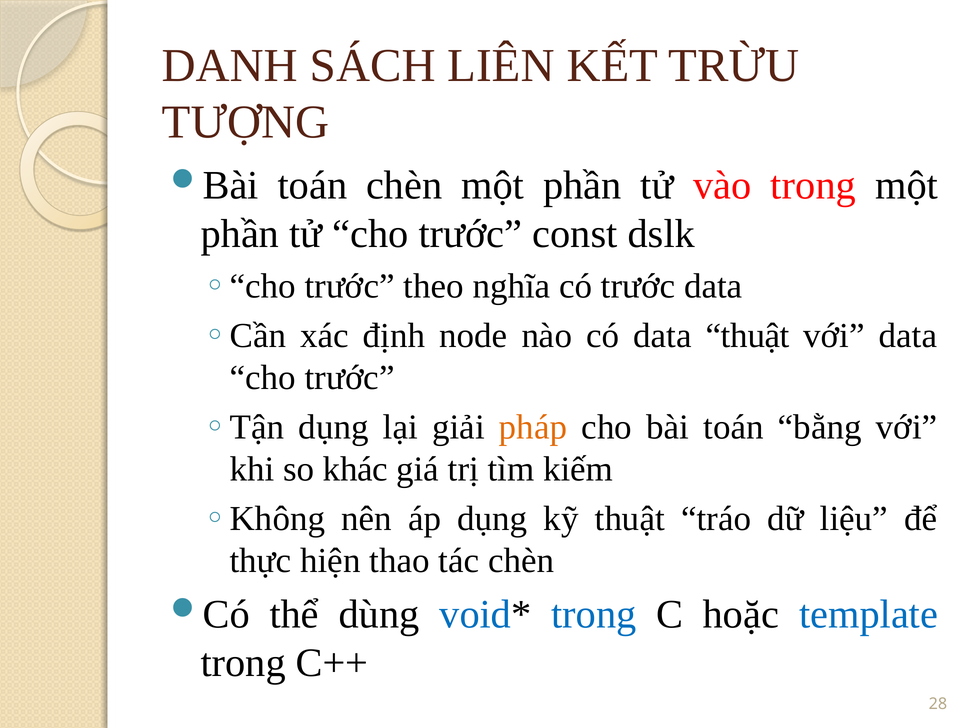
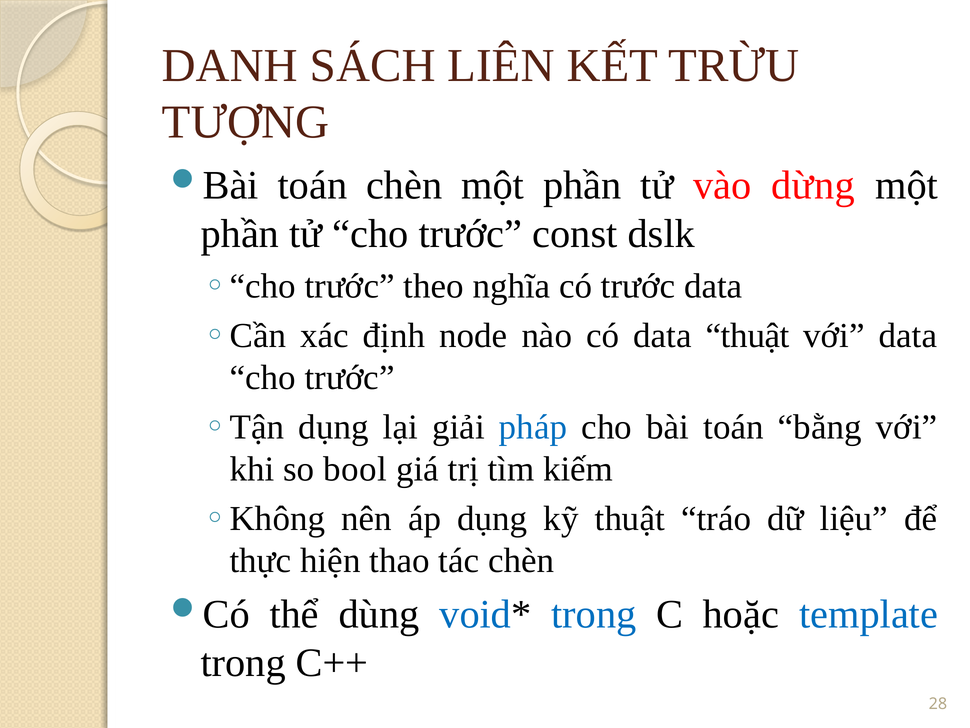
vào trong: trong -> dừng
pháp colour: orange -> blue
khác: khác -> bool
